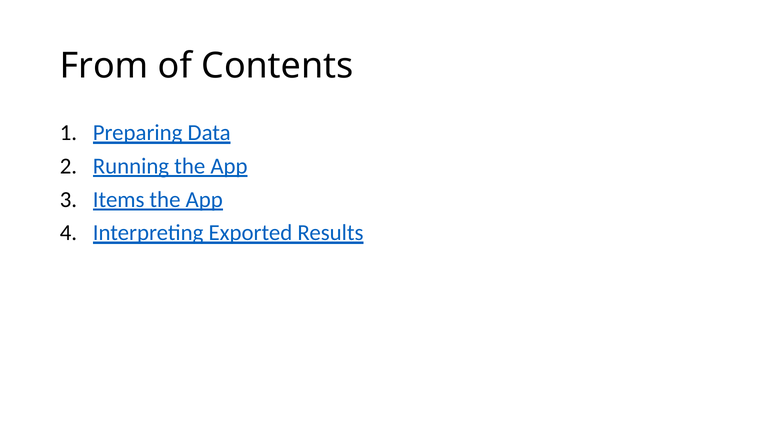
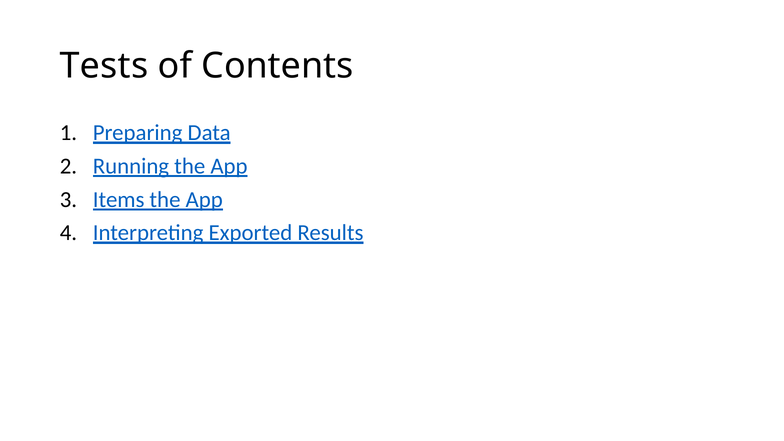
From: From -> Tests
